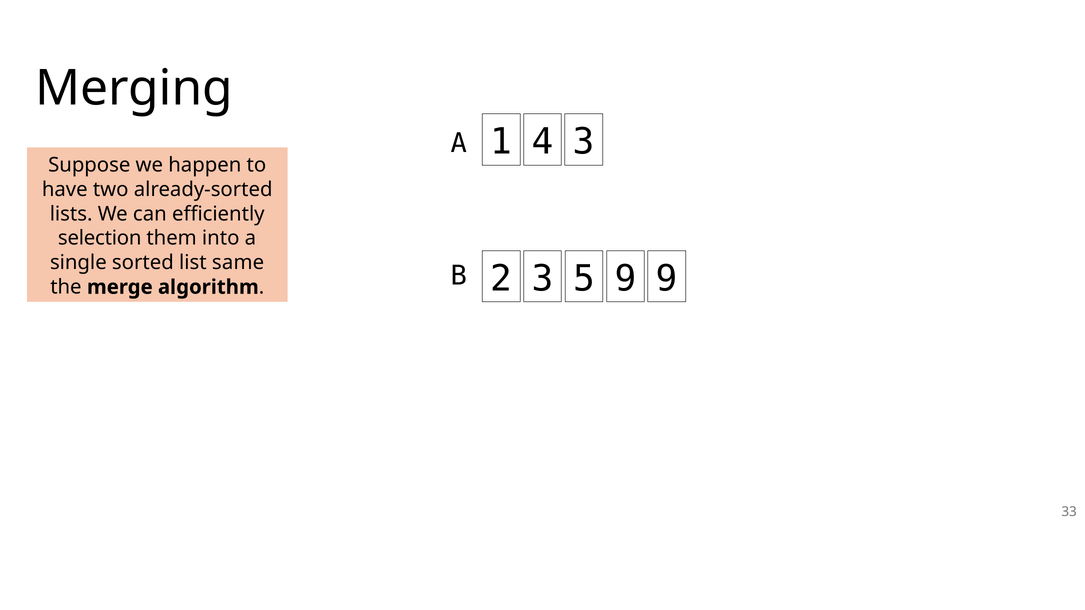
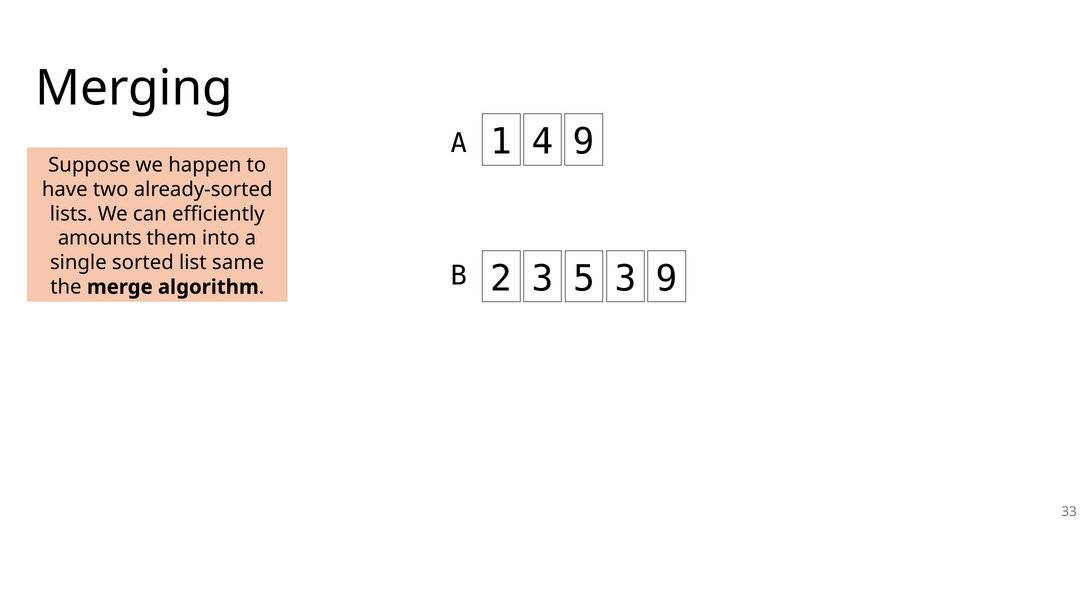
4 3: 3 -> 9
selection: selection -> amounts
5 9: 9 -> 3
